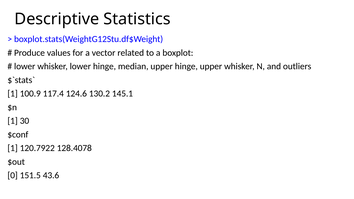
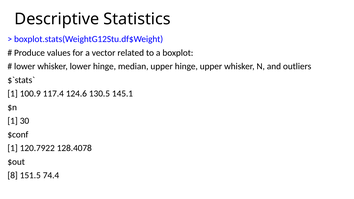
130.2: 130.2 -> 130.5
0: 0 -> 8
43.6: 43.6 -> 74.4
